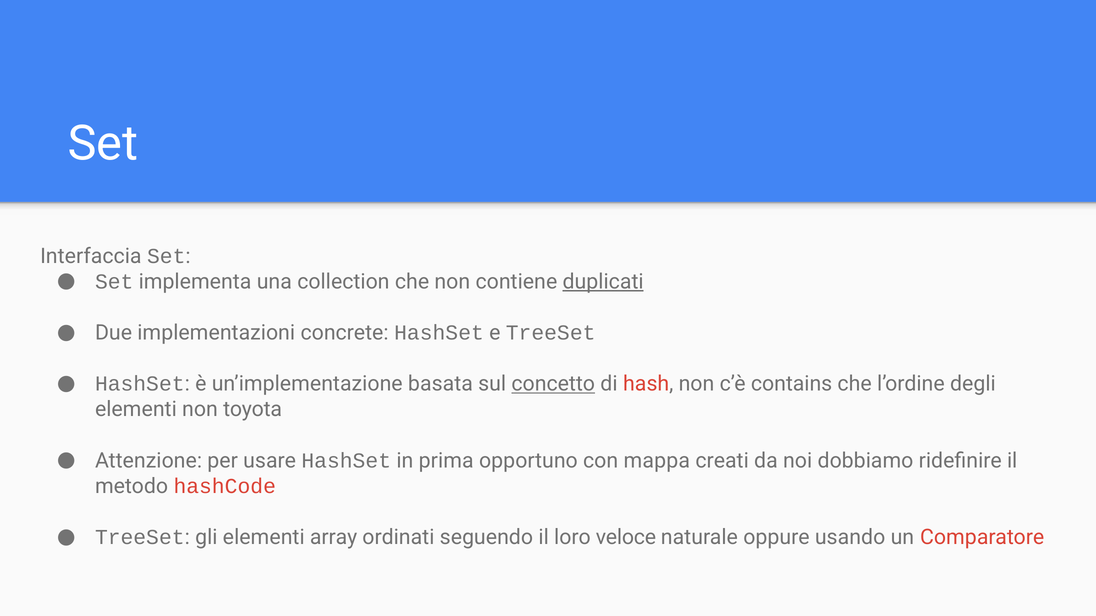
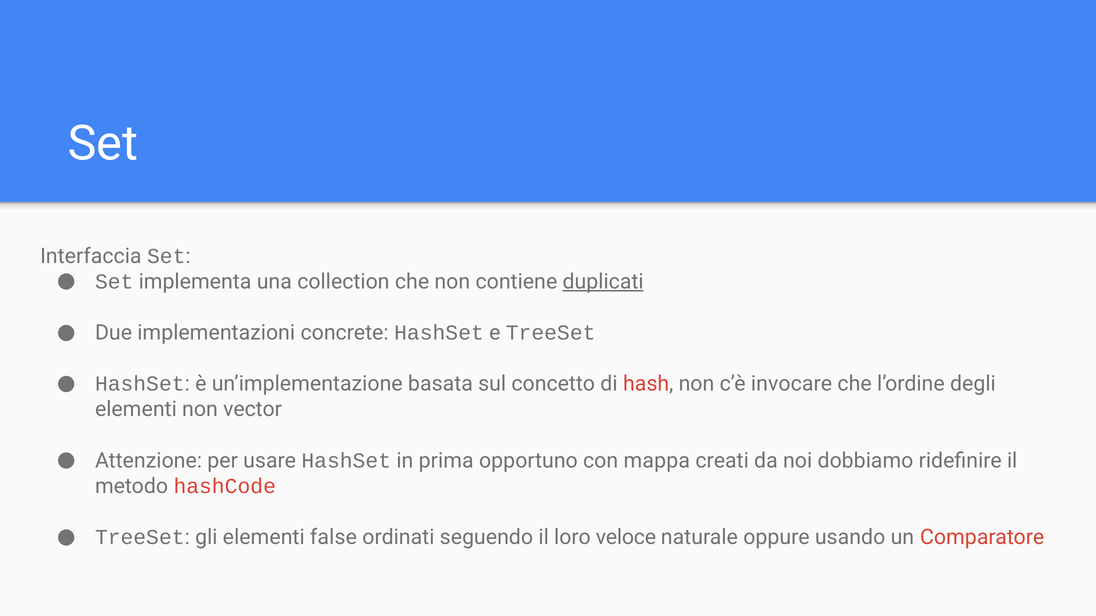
concetto underline: present -> none
contains: contains -> invocare
toyota: toyota -> vector
array: array -> false
